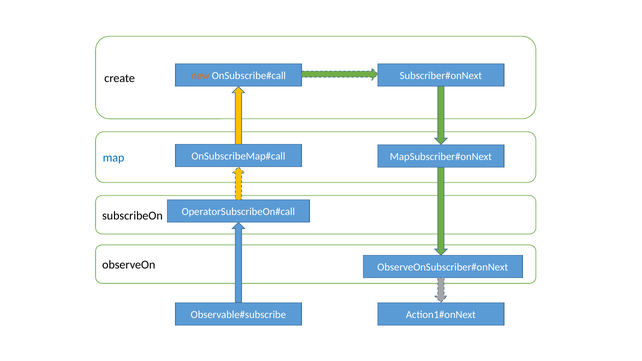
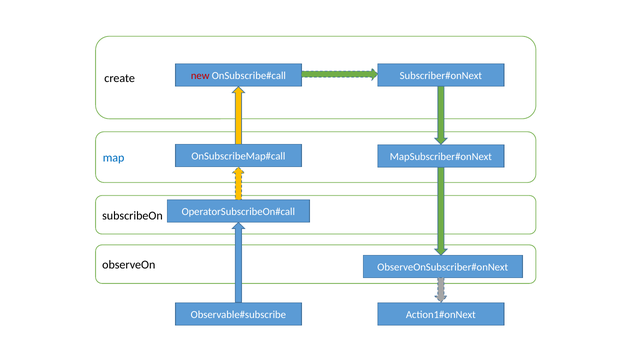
new colour: orange -> red
